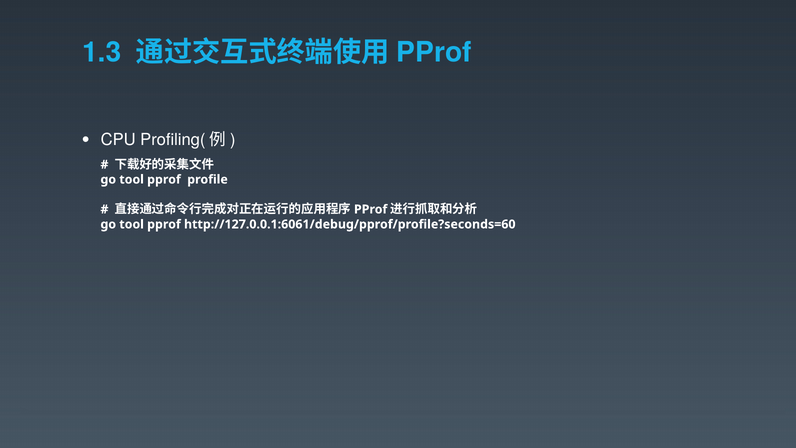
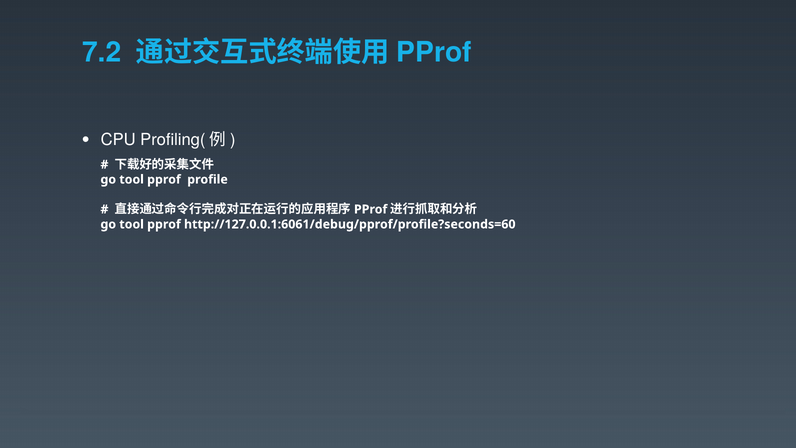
1.3: 1.3 -> 7.2
